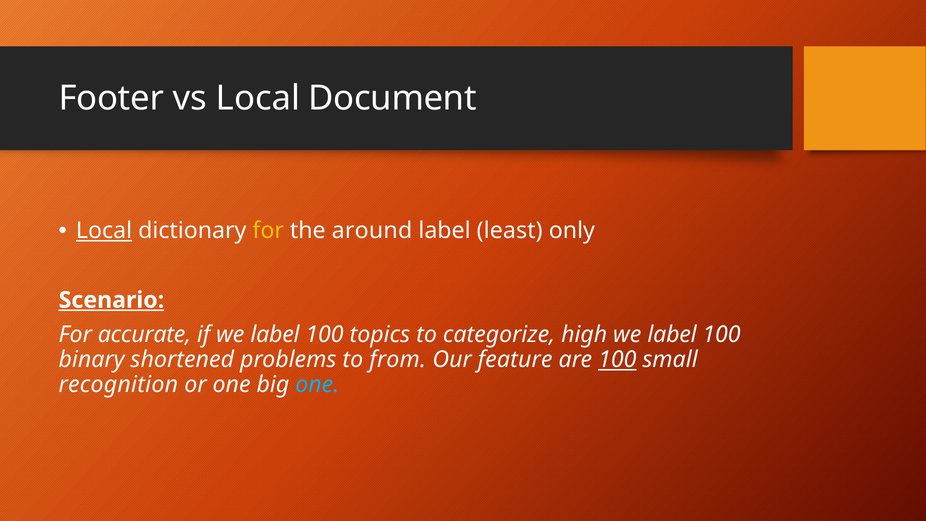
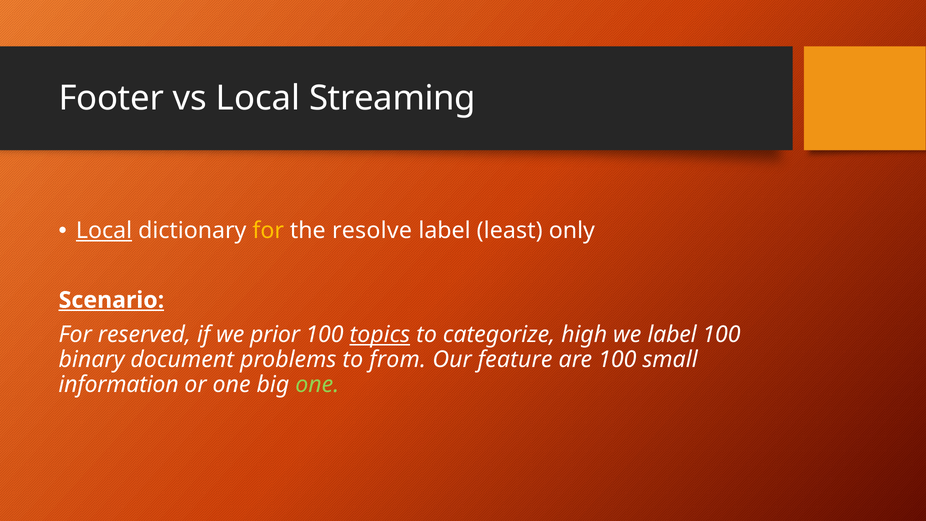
Document: Document -> Streaming
around: around -> resolve
accurate: accurate -> reserved
if we label: label -> prior
topics underline: none -> present
shortened: shortened -> document
100 at (617, 360) underline: present -> none
recognition: recognition -> information
one at (317, 385) colour: light blue -> light green
